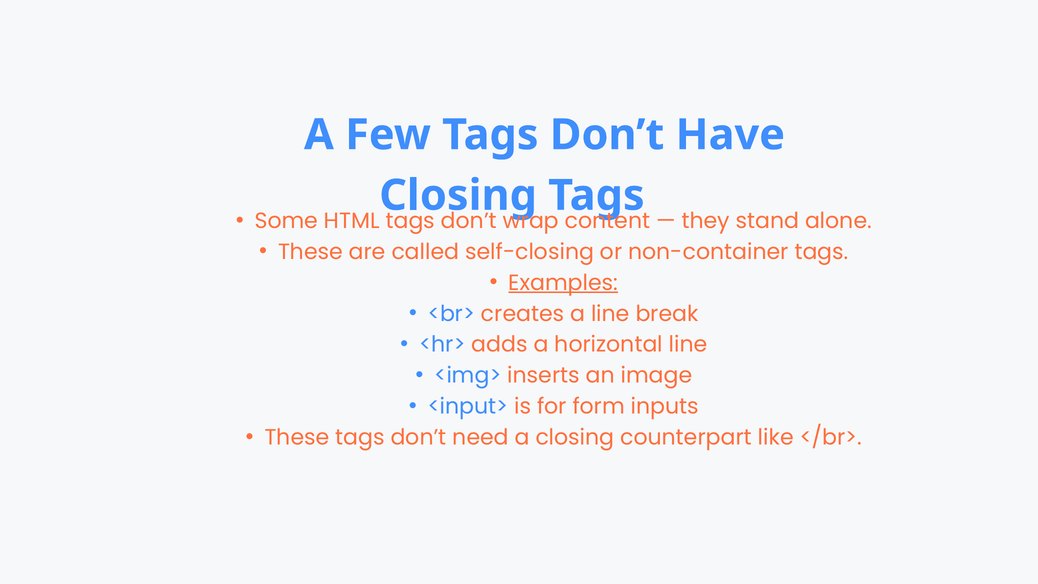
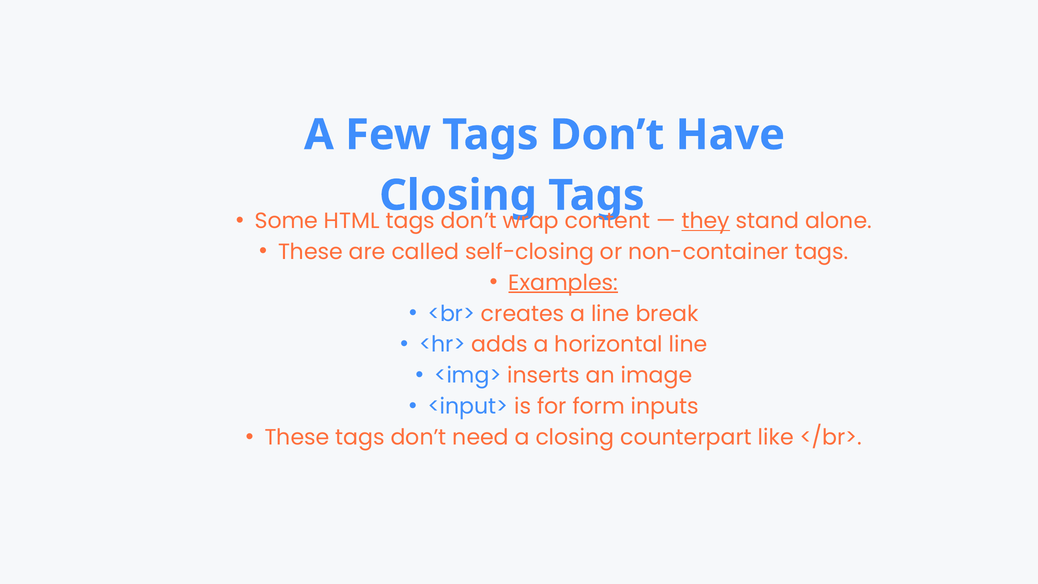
they underline: none -> present
